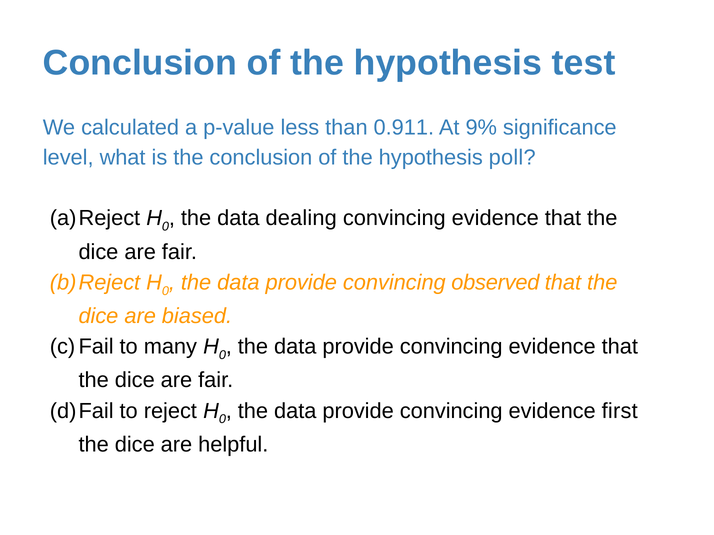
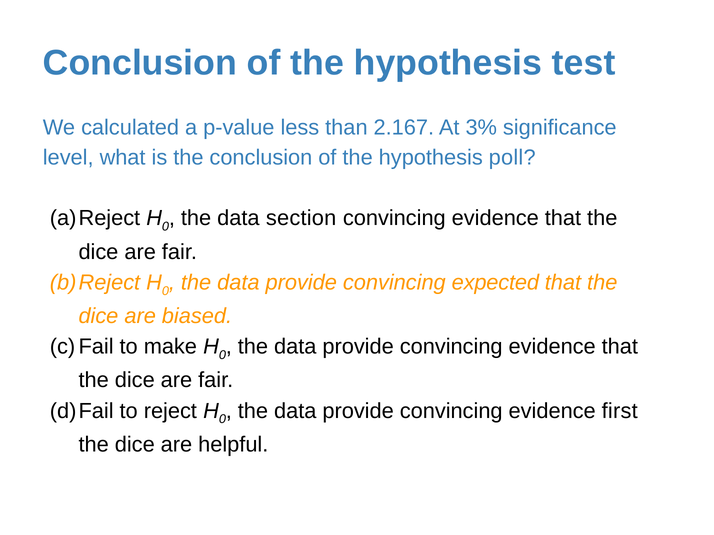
0.911: 0.911 -> 2.167
9%: 9% -> 3%
dealing: dealing -> section
observed: observed -> expected
many: many -> make
